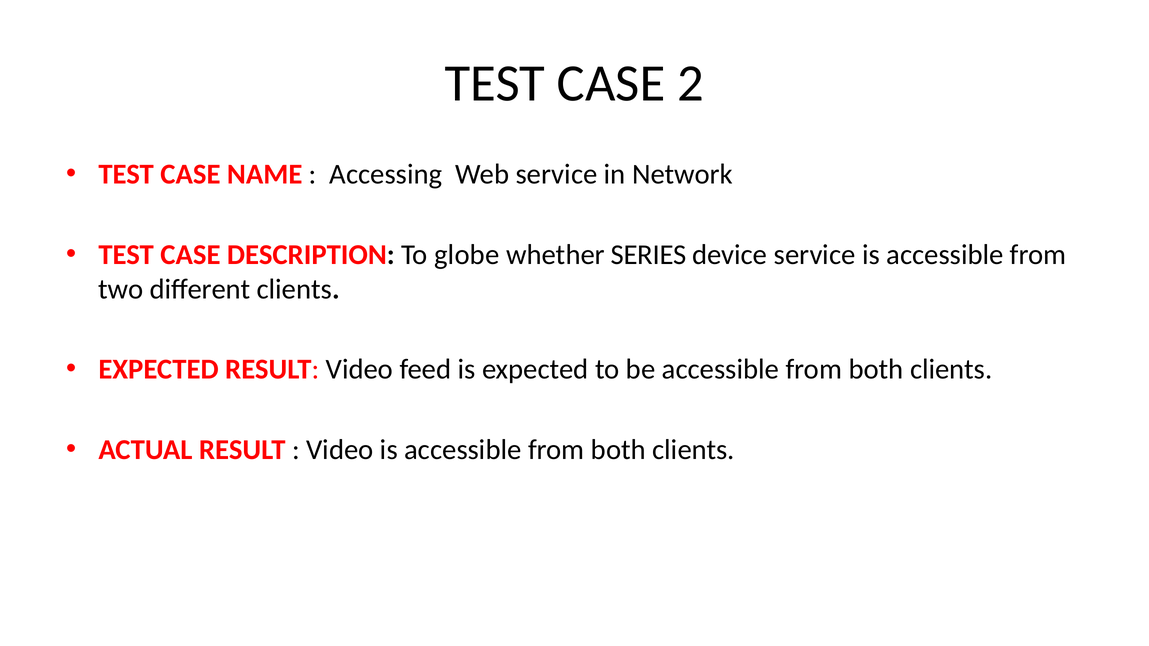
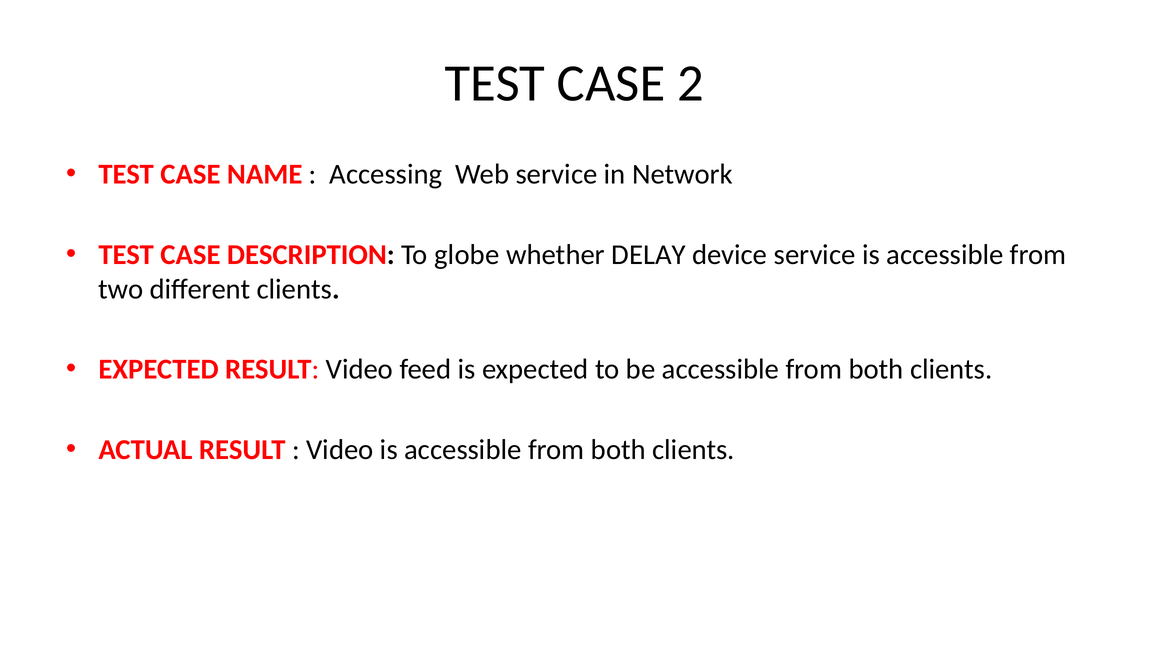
SERIES: SERIES -> DELAY
